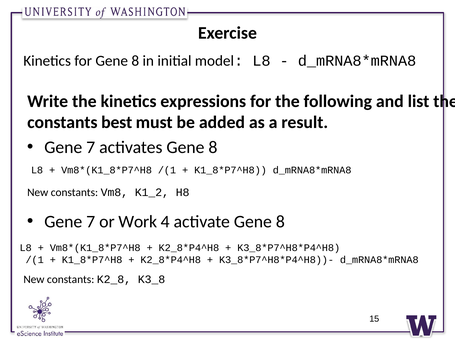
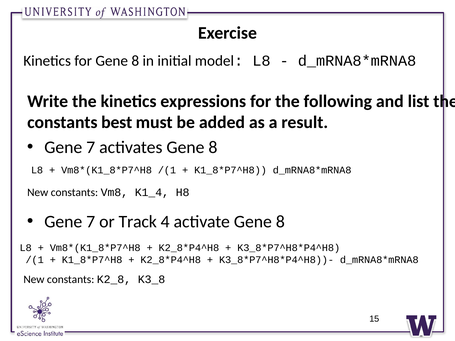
K1_2: K1_2 -> K1_4
Work: Work -> Track
